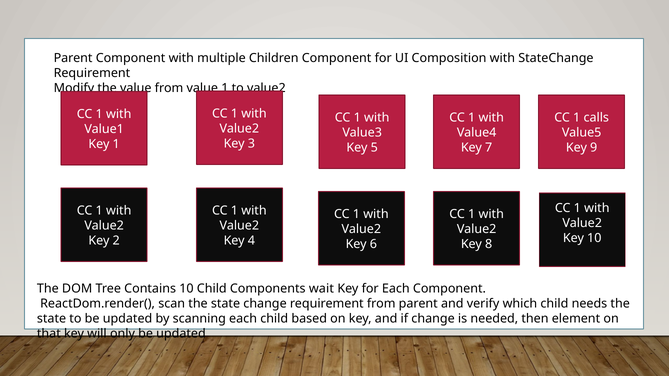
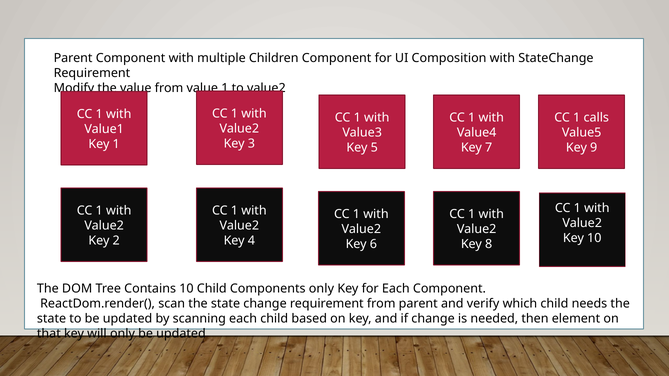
Components wait: wait -> only
